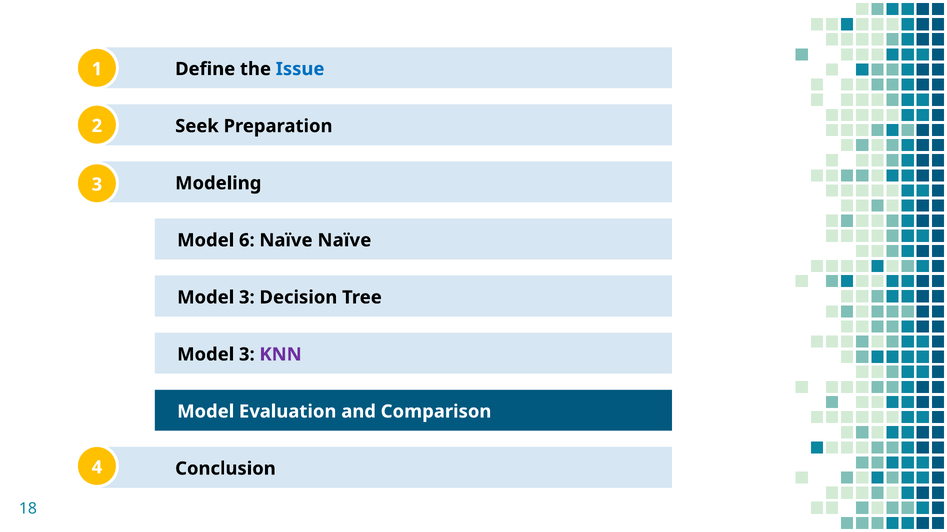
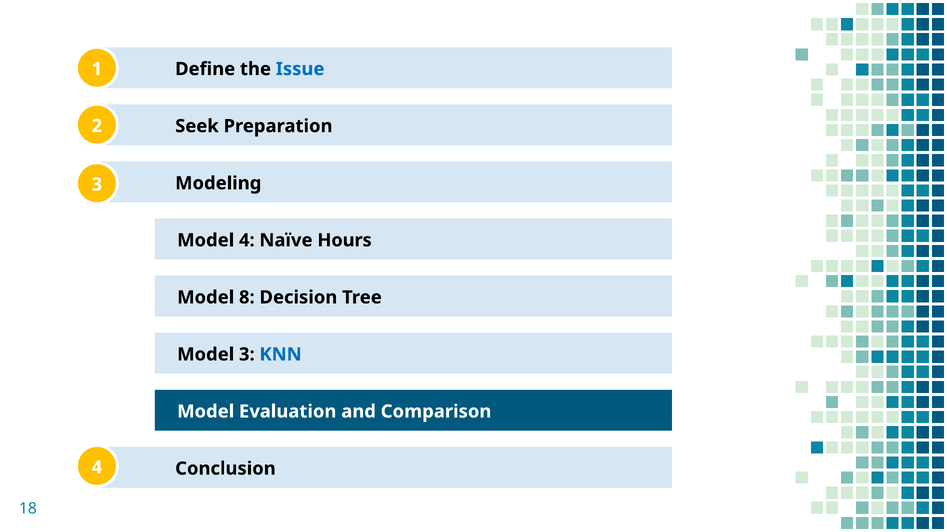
Model 6: 6 -> 4
Naïve Naïve: Naïve -> Hours
3 at (247, 298): 3 -> 8
KNN colour: purple -> blue
